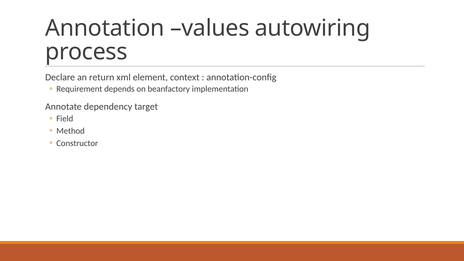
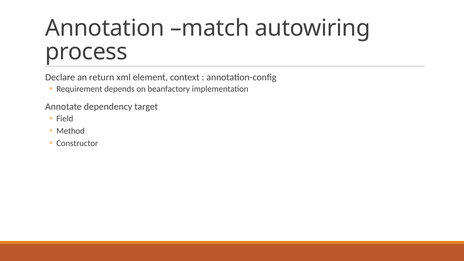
values: values -> match
